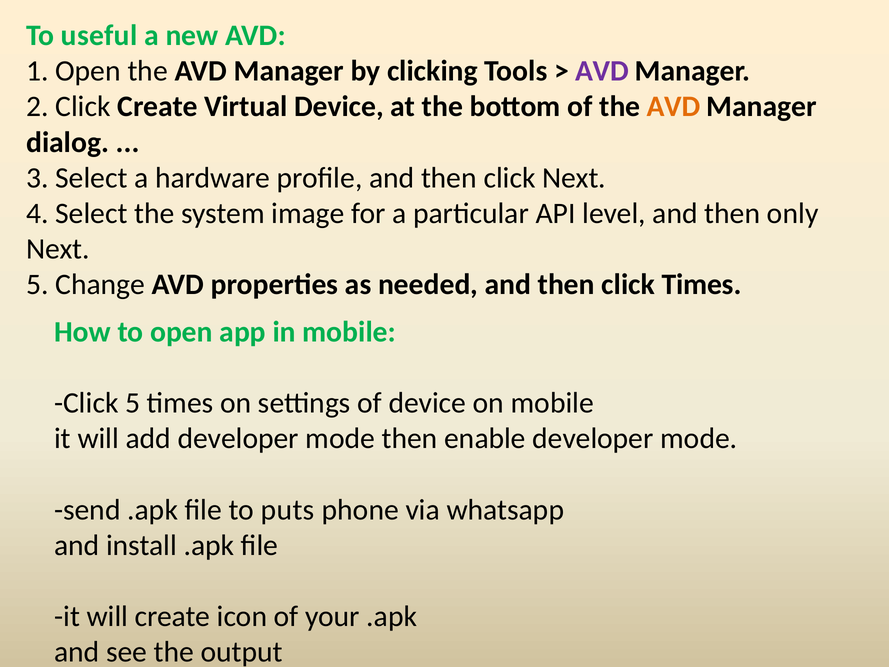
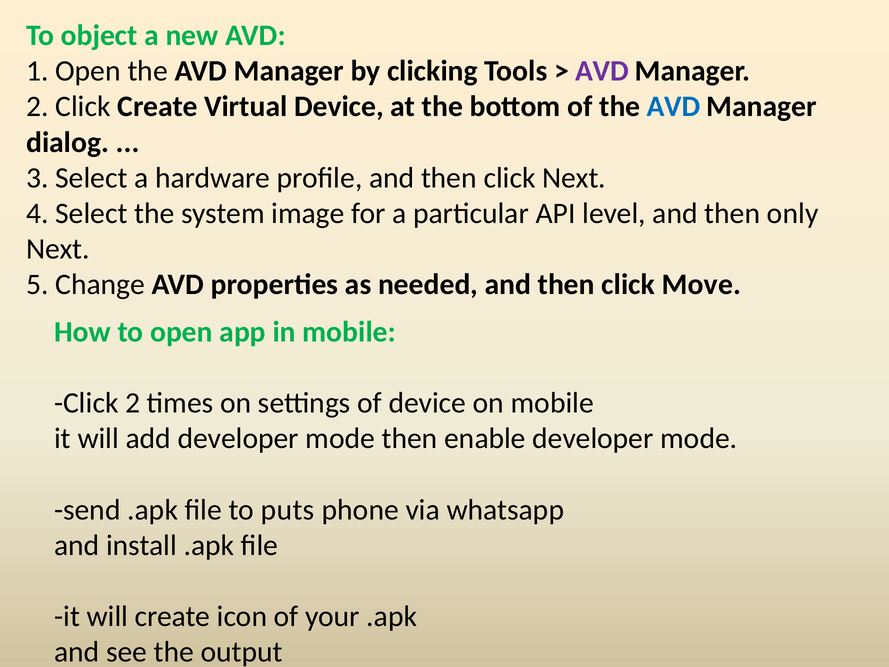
useful: useful -> object
AVD at (674, 107) colour: orange -> blue
click Times: Times -> Move
Click 5: 5 -> 2
